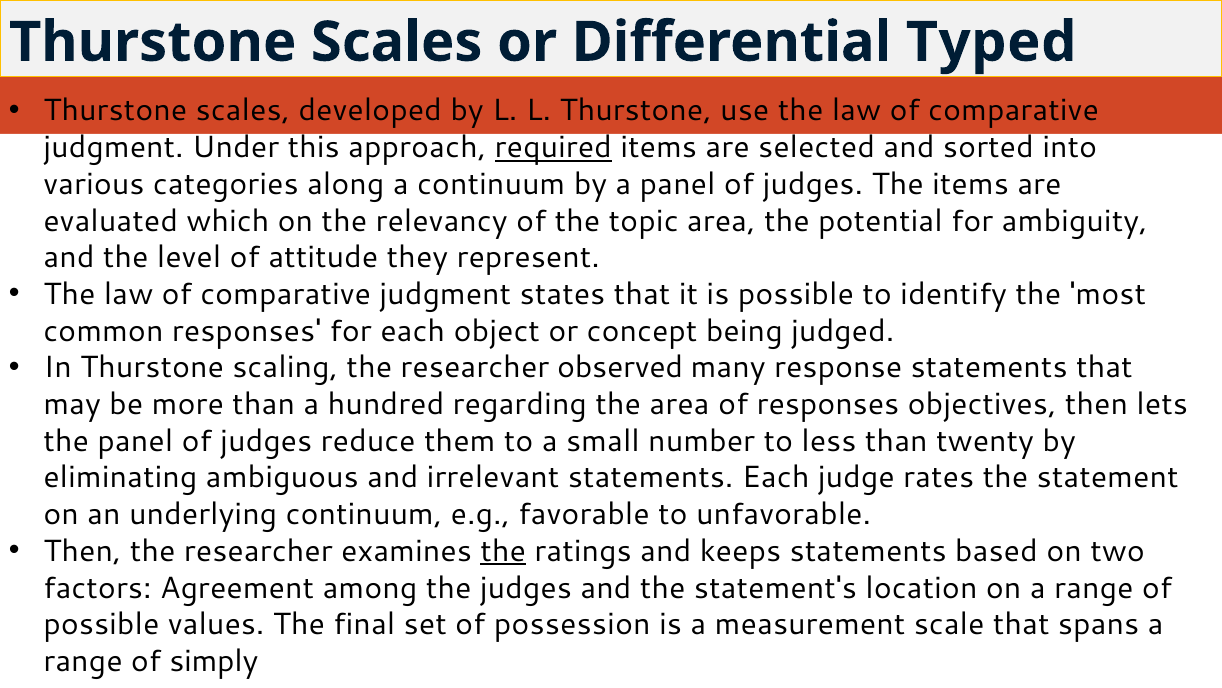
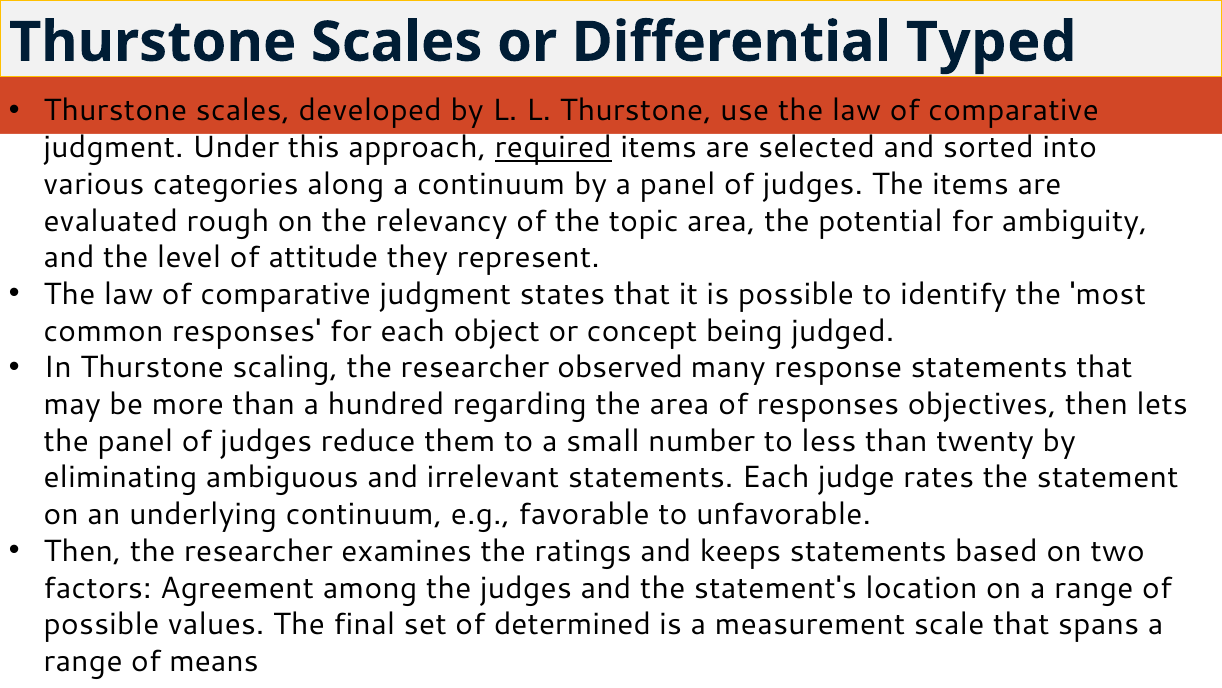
which: which -> rough
the at (503, 551) underline: present -> none
possession: possession -> determined
simply: simply -> means
